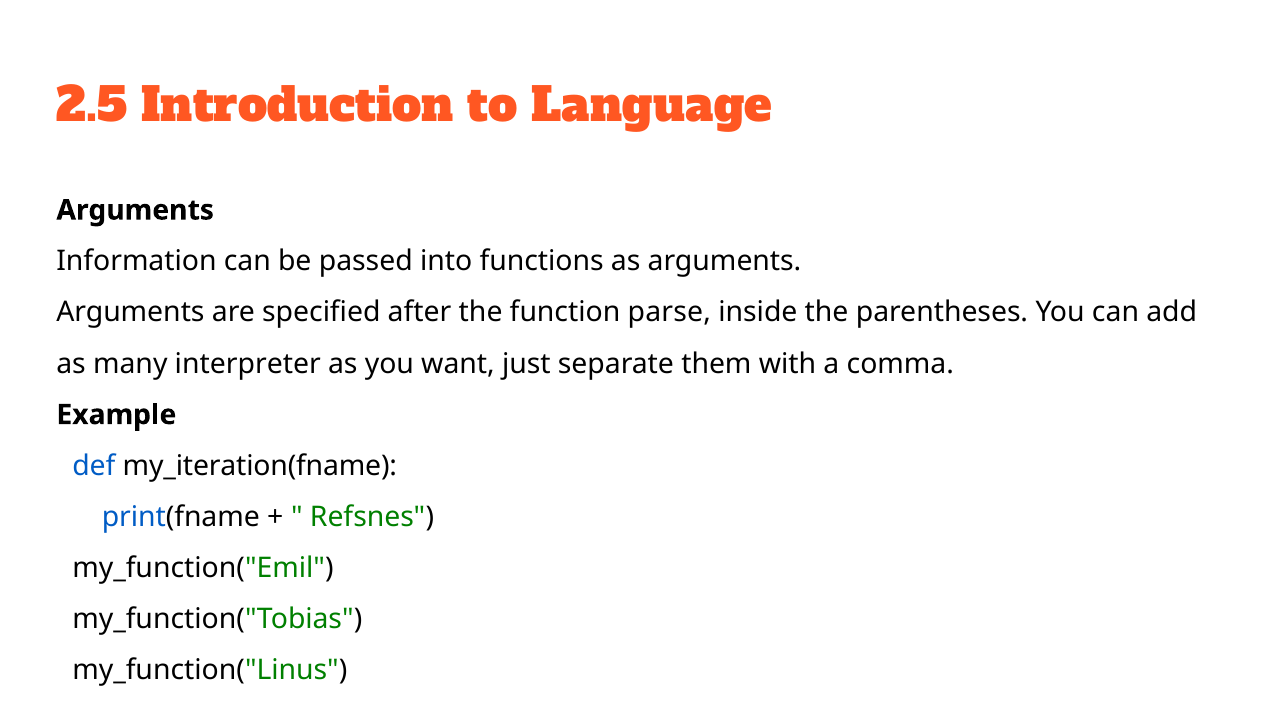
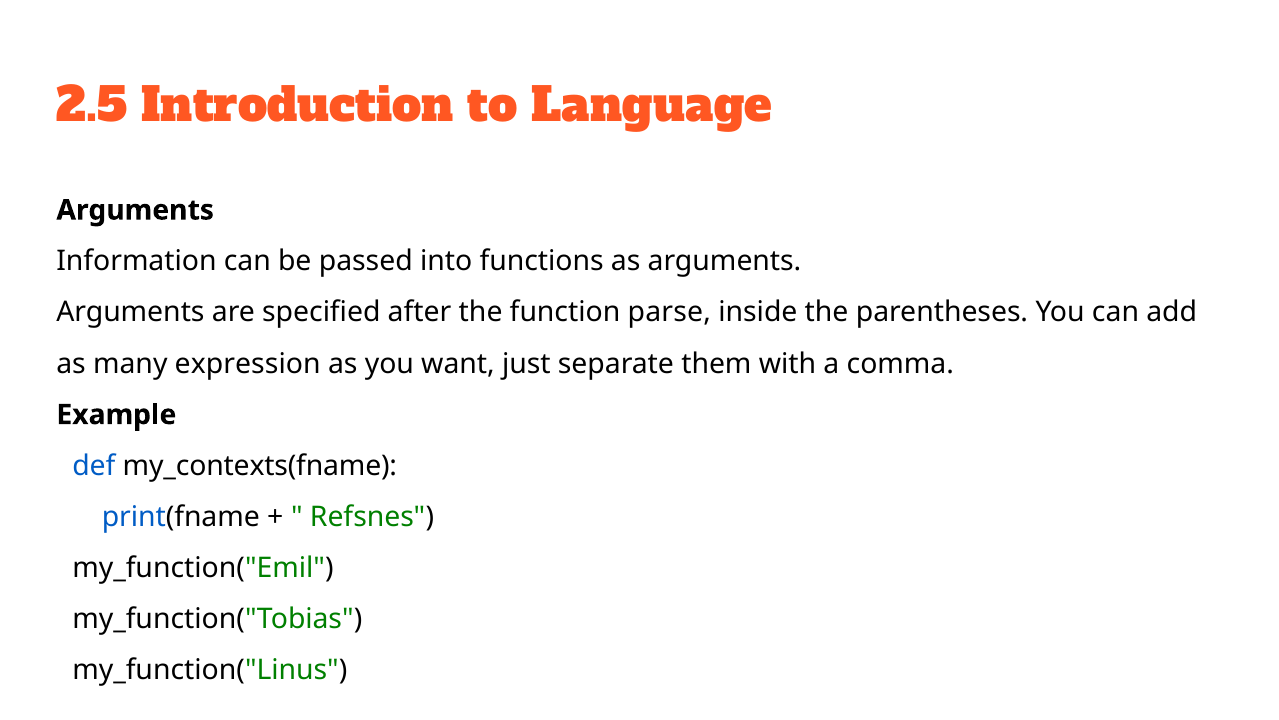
interpreter: interpreter -> expression
my_iteration(fname: my_iteration(fname -> my_contexts(fname
